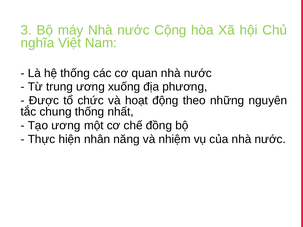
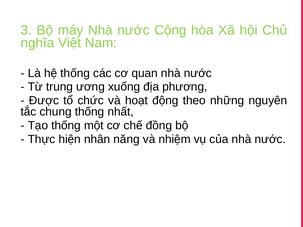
Tạo ương: ương -> thống
